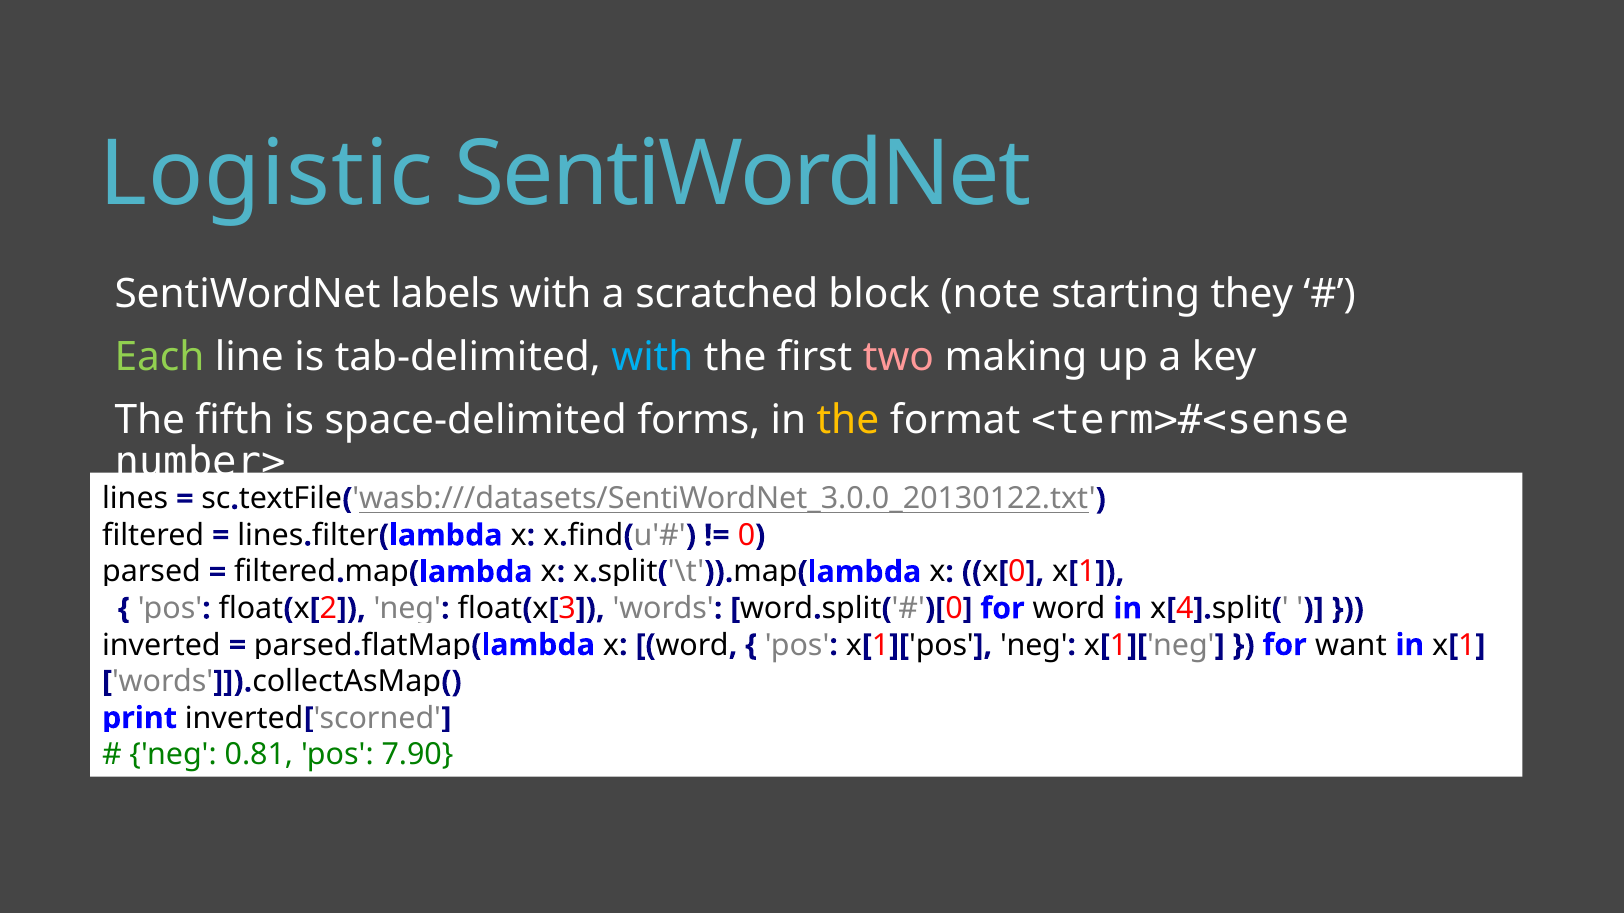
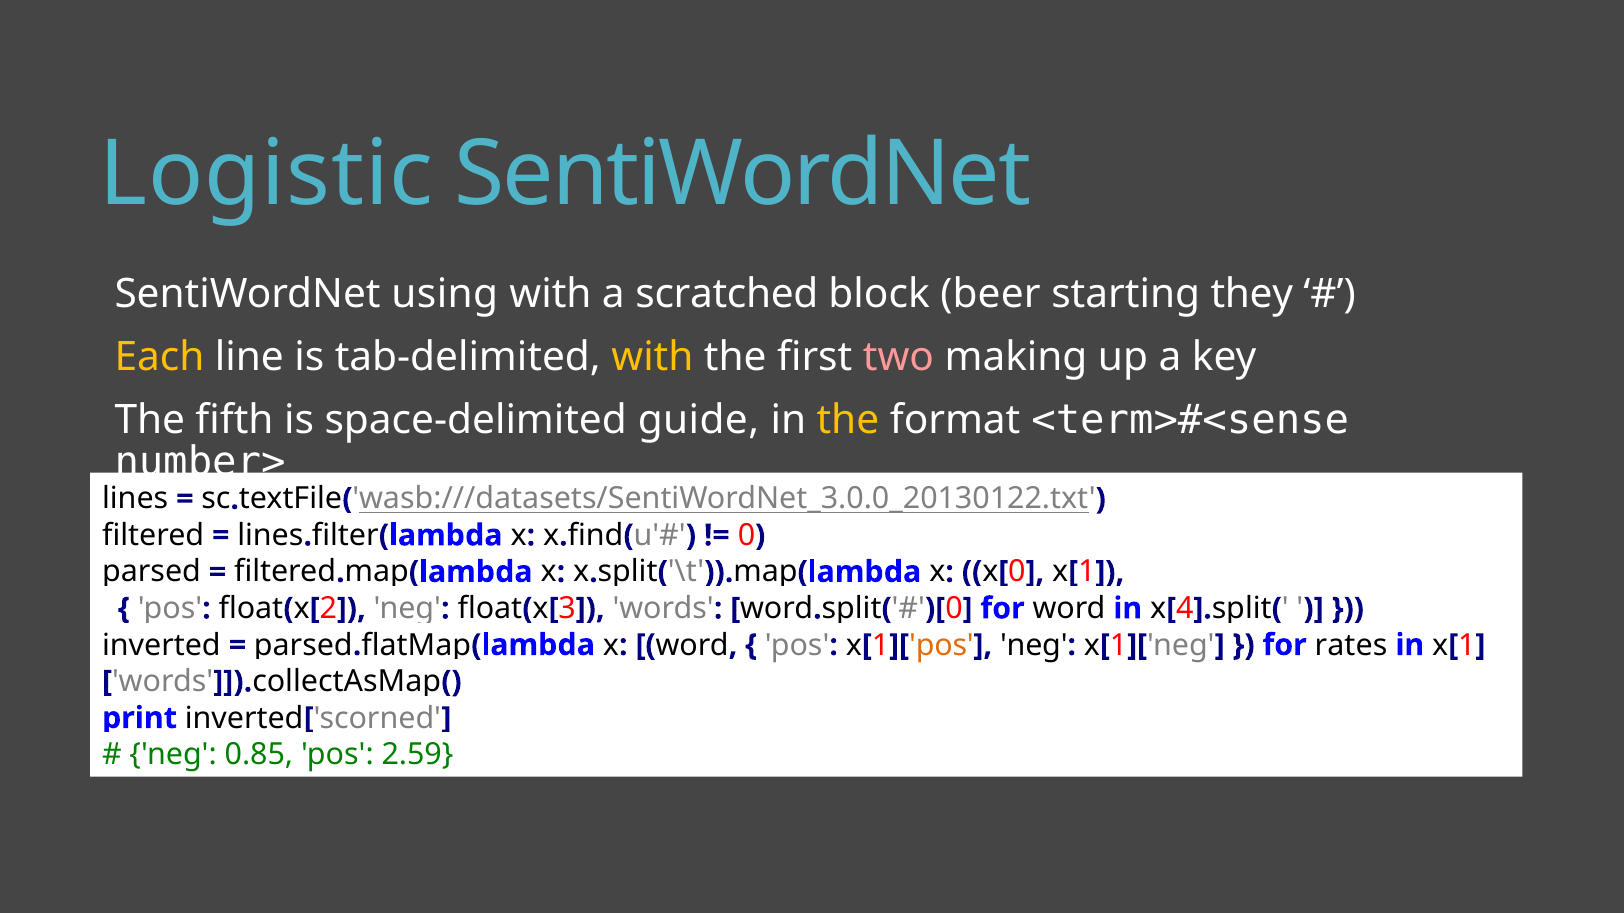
labels: labels -> using
note: note -> beer
Each colour: light green -> yellow
with at (652, 357) colour: light blue -> yellow
forms: forms -> guide
pos at (941, 645) colour: black -> orange
want: want -> rates
0.81: 0.81 -> 0.85
7.90: 7.90 -> 2.59
